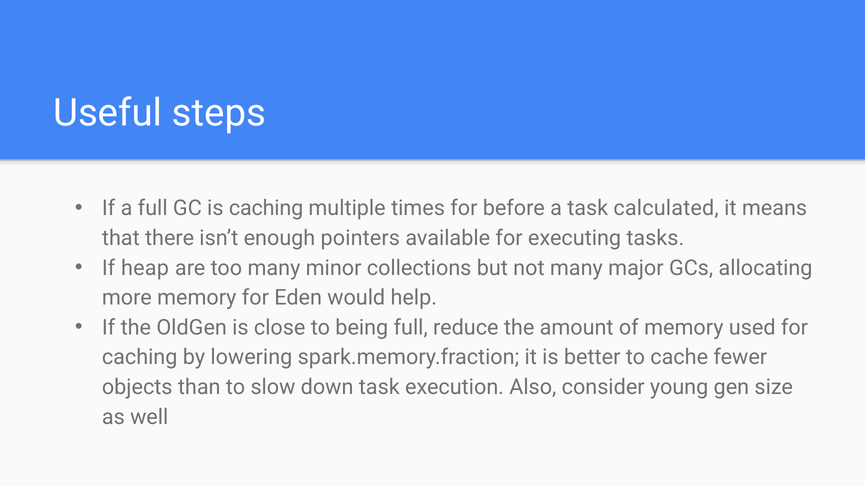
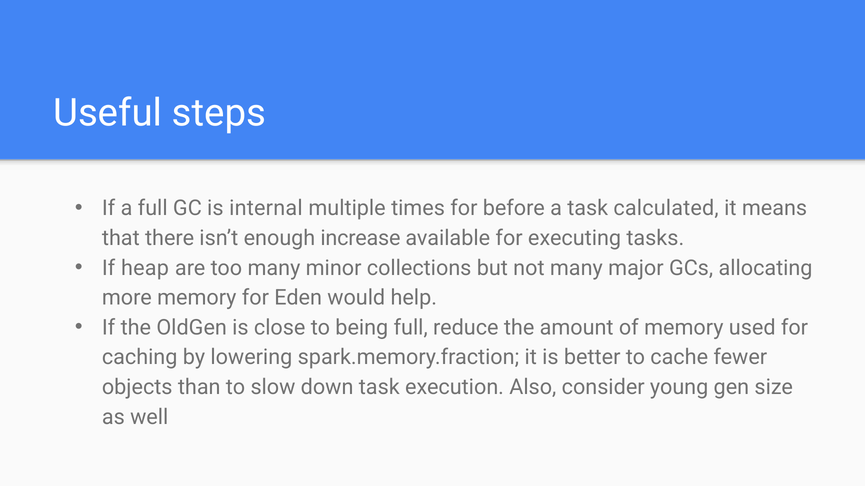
is caching: caching -> internal
pointers: pointers -> increase
